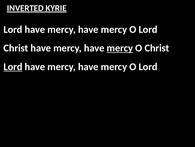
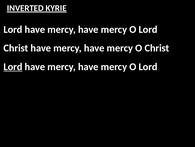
mercy at (120, 48) underline: present -> none
